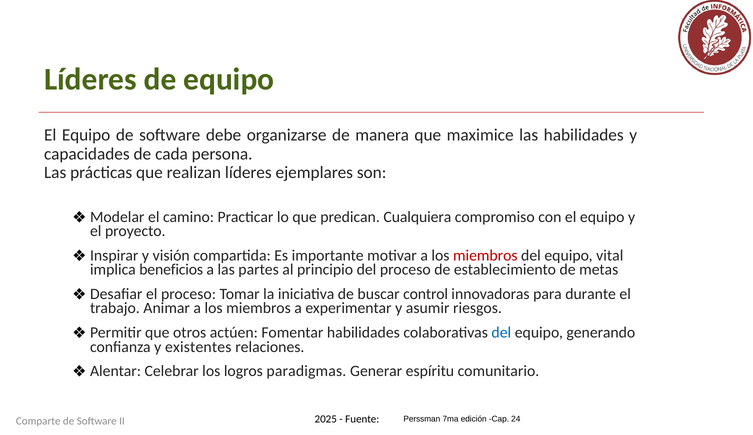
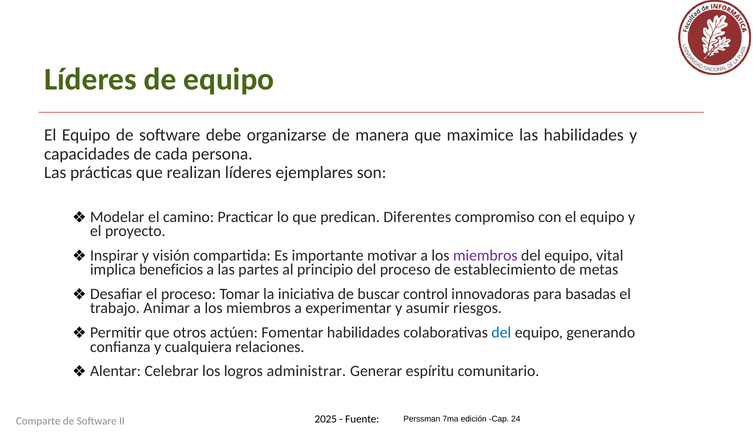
Cualquiera: Cualquiera -> Diferentes
miembros at (485, 255) colour: red -> purple
durante: durante -> basadas
existentes: existentes -> cualquiera
paradigmas: paradigmas -> administrar
